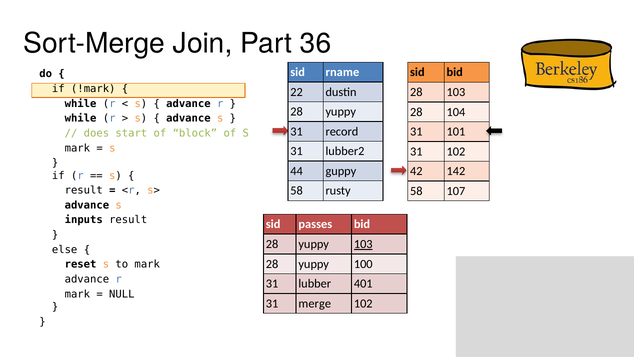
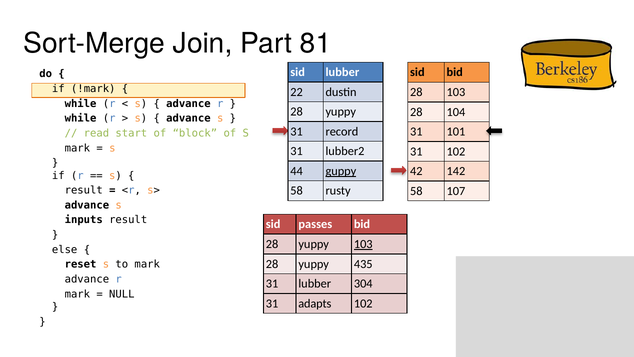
36: 36 -> 81
sid rname: rname -> lubber
does: does -> read
guppy underline: none -> present
100: 100 -> 435
401: 401 -> 304
merge: merge -> adapts
